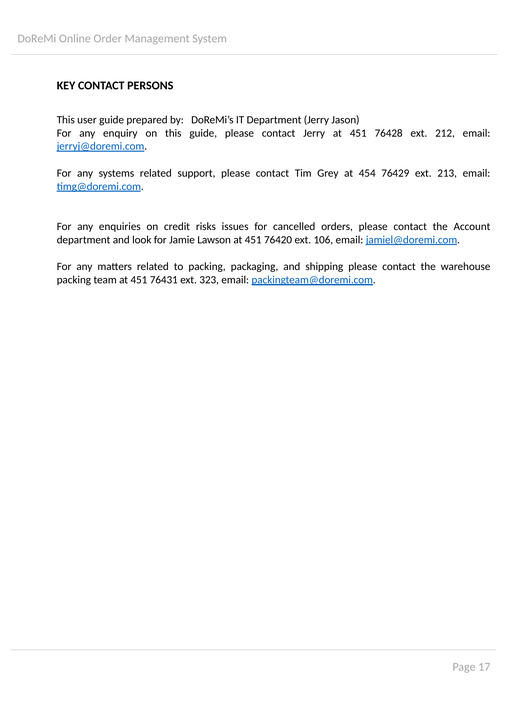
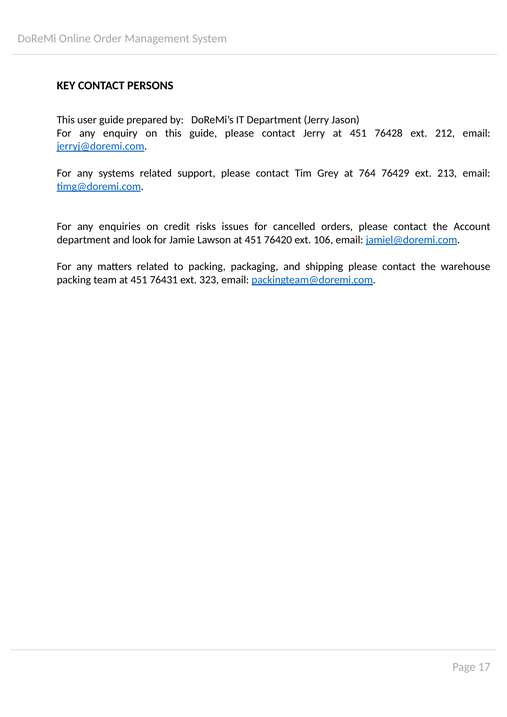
454: 454 -> 764
